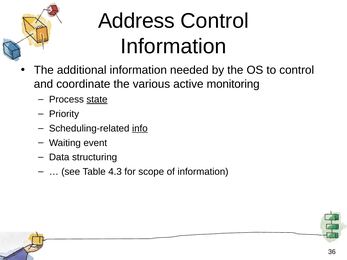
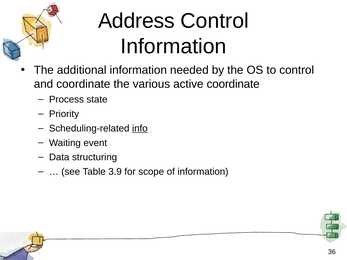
active monitoring: monitoring -> coordinate
state underline: present -> none
4.3: 4.3 -> 3.9
